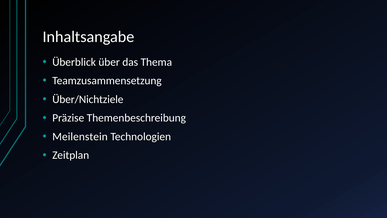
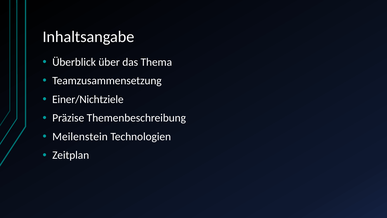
Über/Nichtziele: Über/Nichtziele -> Einer/Nichtziele
